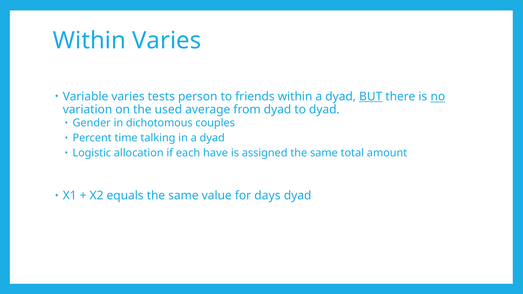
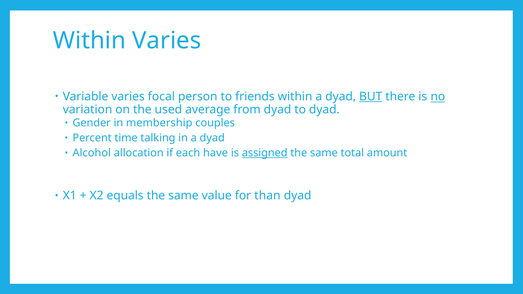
tests: tests -> focal
in dichotomous: dichotomous -> membership
Logistic: Logistic -> Alcohol
assigned underline: none -> present
days: days -> than
